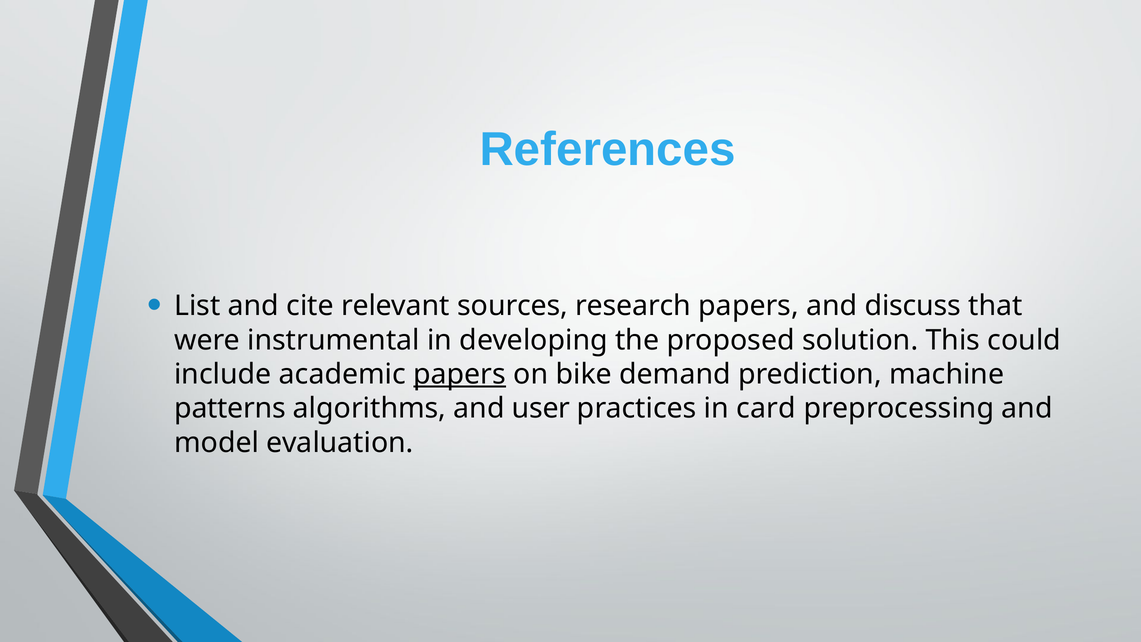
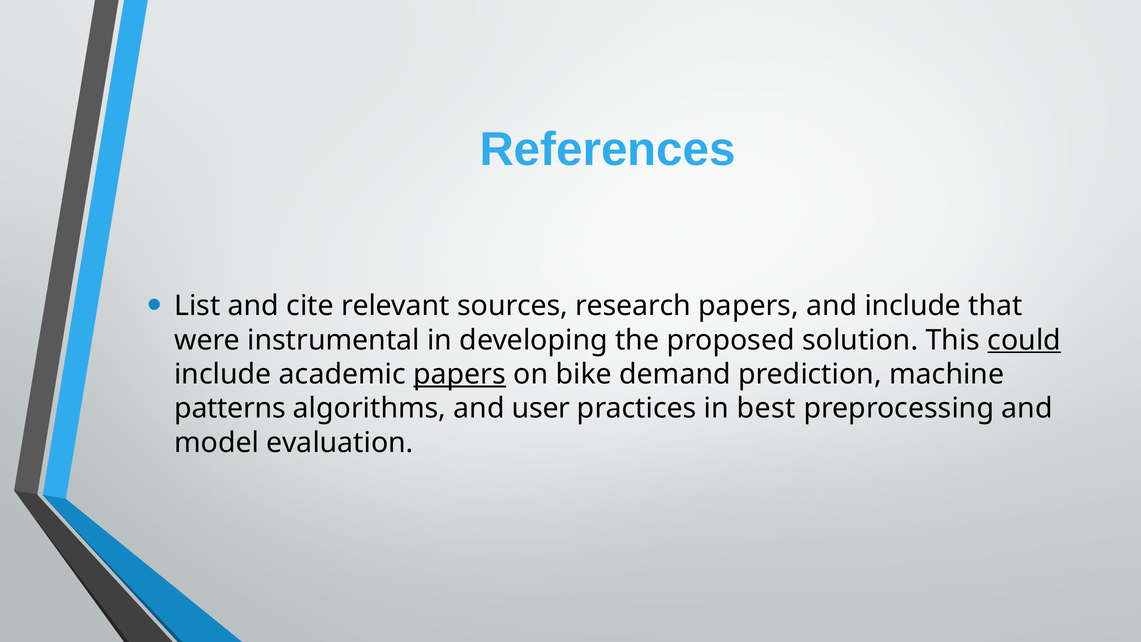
and discuss: discuss -> include
could underline: none -> present
card: card -> best
